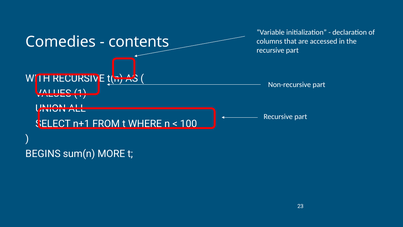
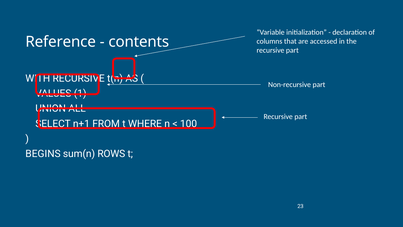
Comedies: Comedies -> Reference
MORE: MORE -> ROWS
